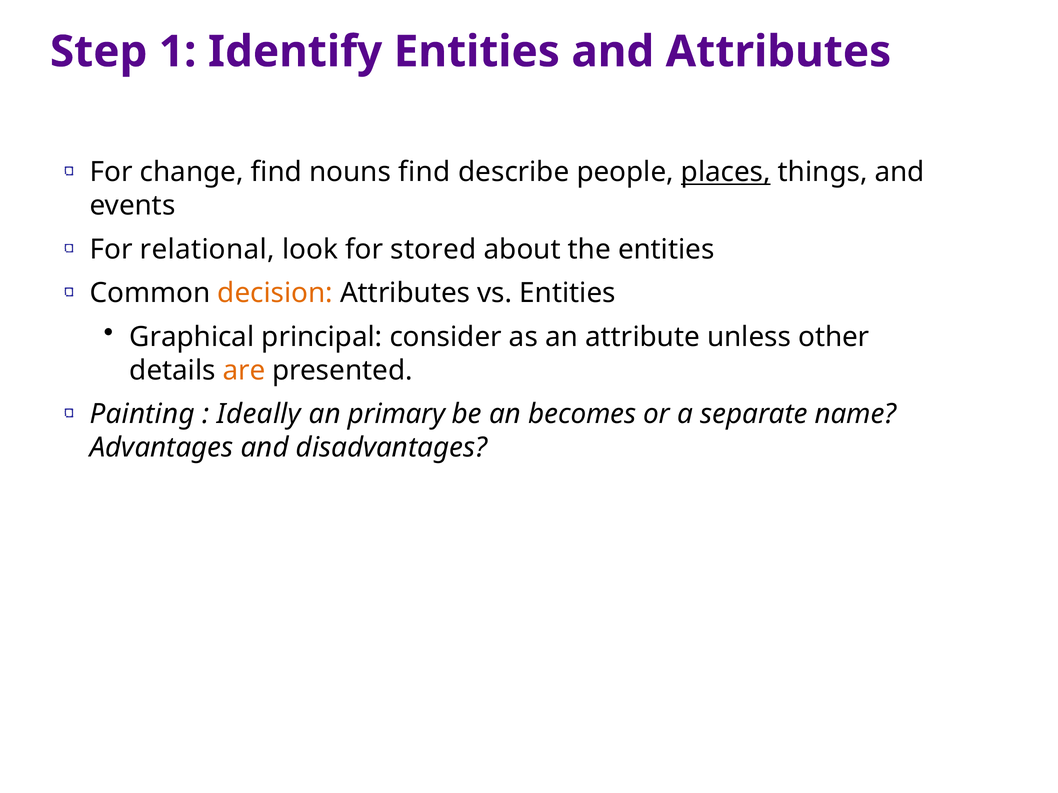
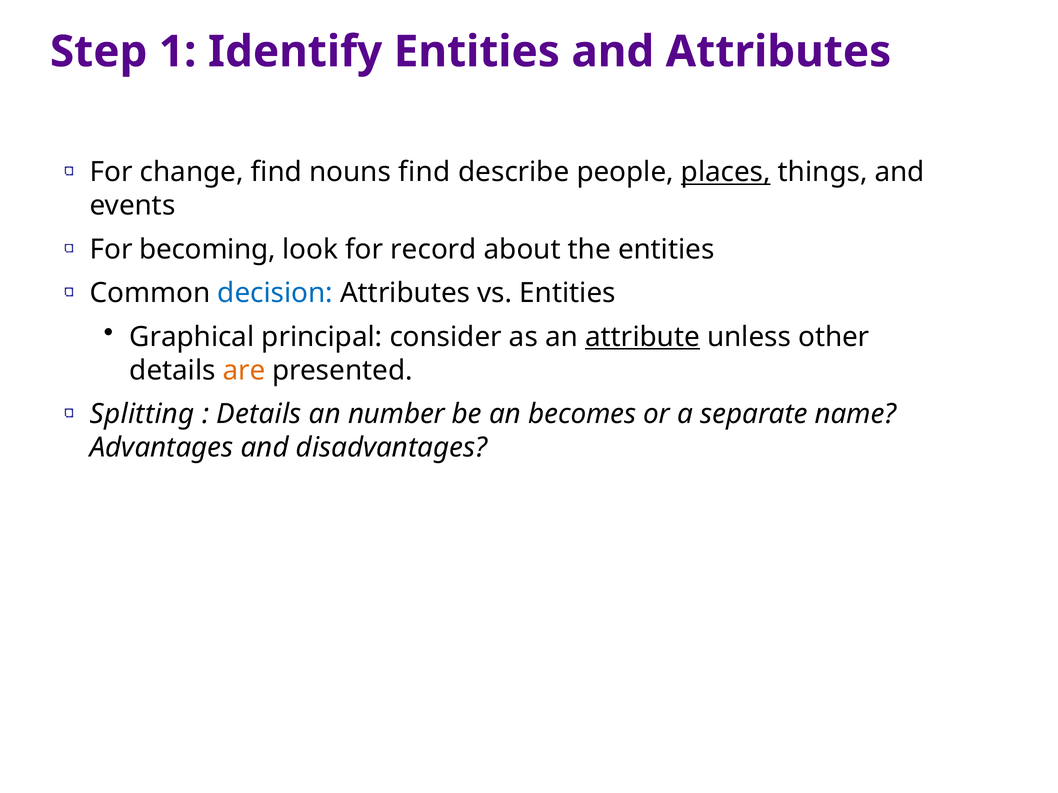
relational: relational -> becoming
stored: stored -> record
decision colour: orange -> blue
attribute underline: none -> present
Painting: Painting -> Splitting
Ideally at (259, 414): Ideally -> Details
primary: primary -> number
